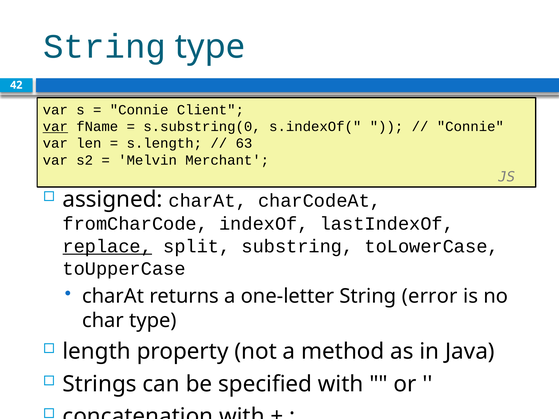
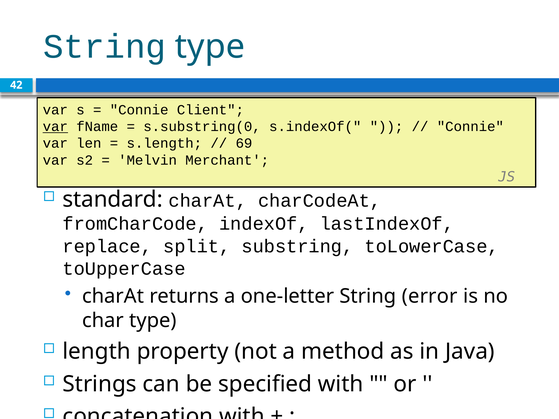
63: 63 -> 69
assigned: assigned -> standard
replace underline: present -> none
